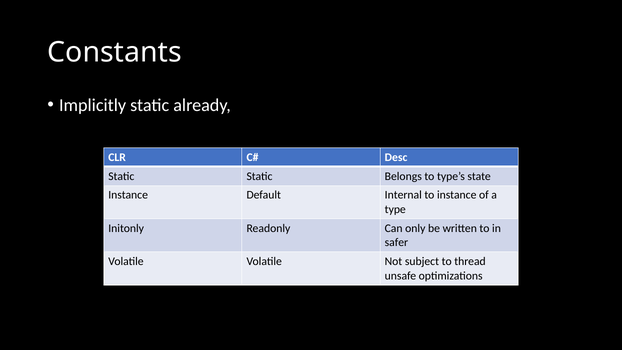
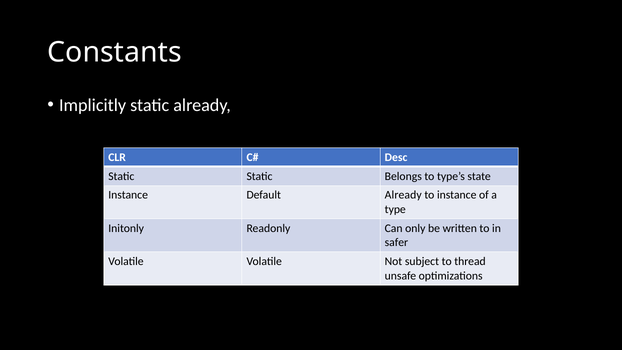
Default Internal: Internal -> Already
